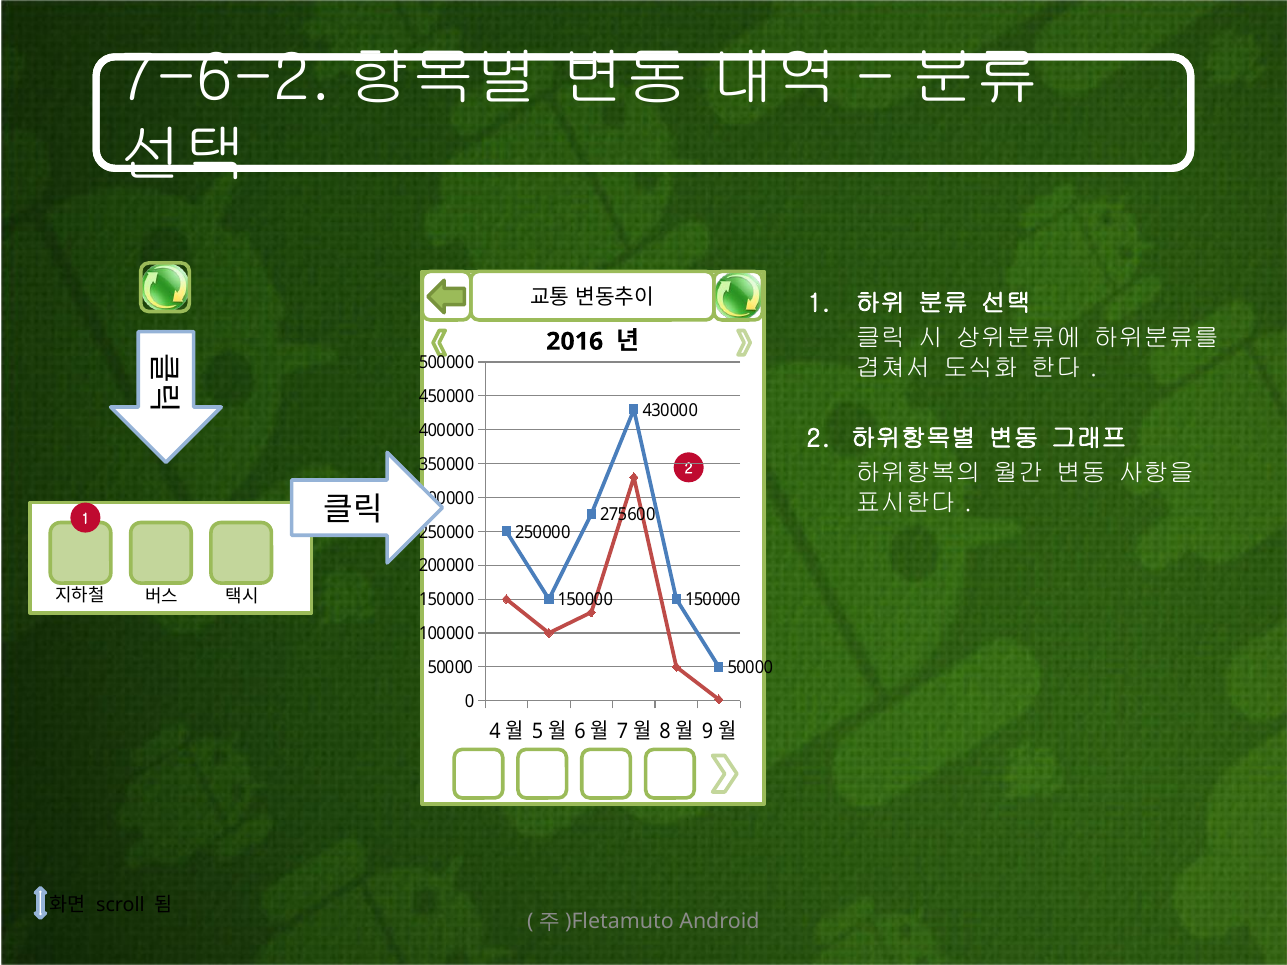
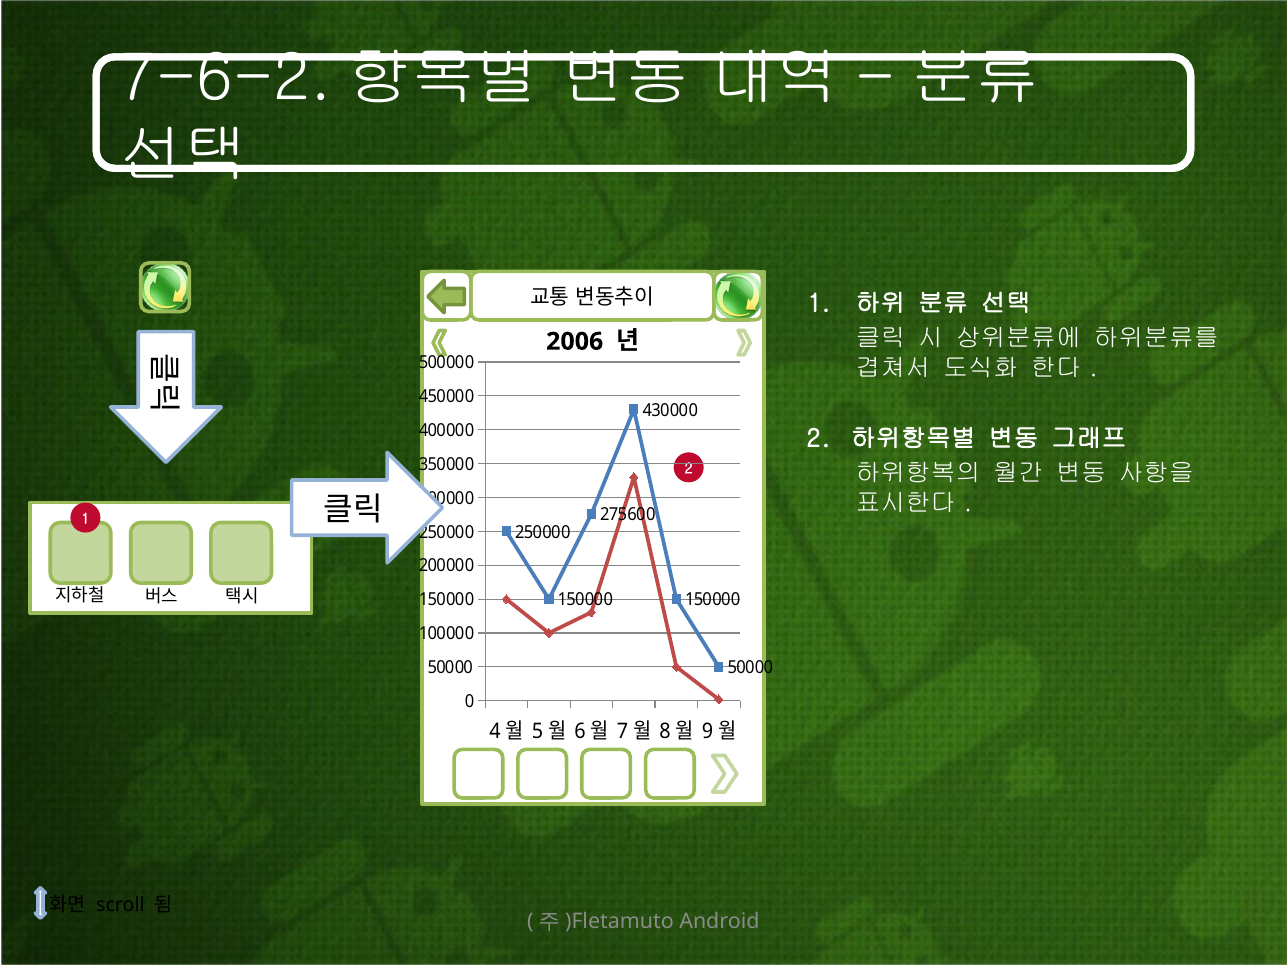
2016: 2016 -> 2006
